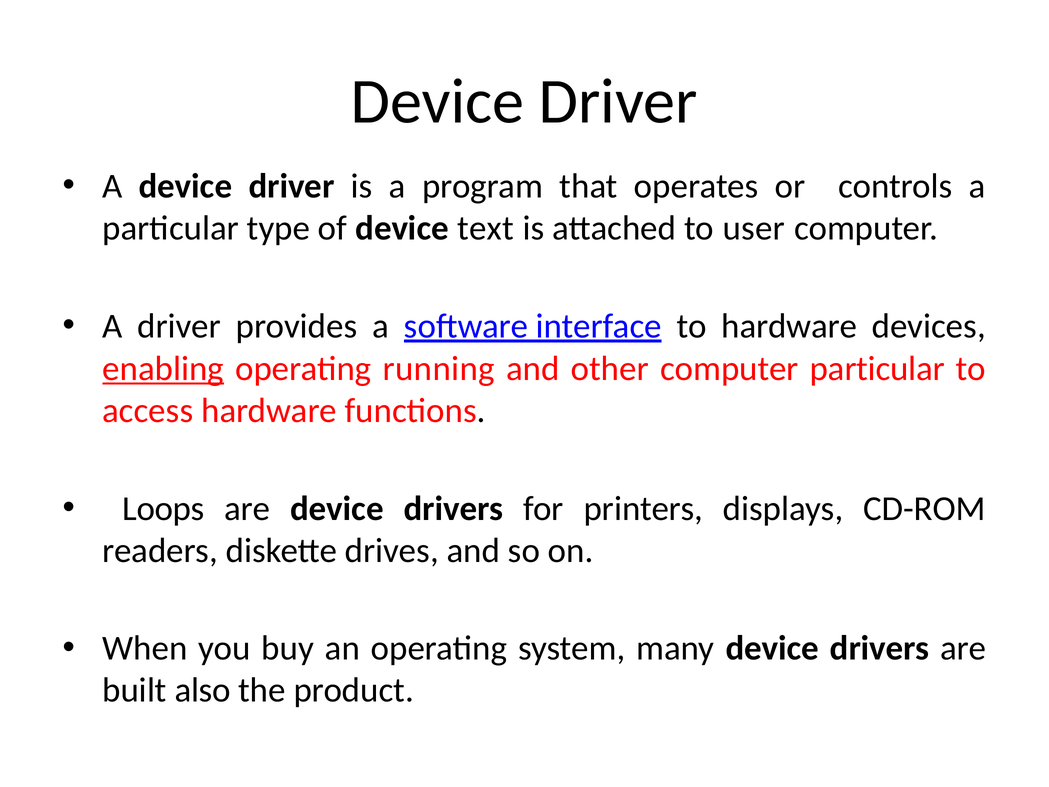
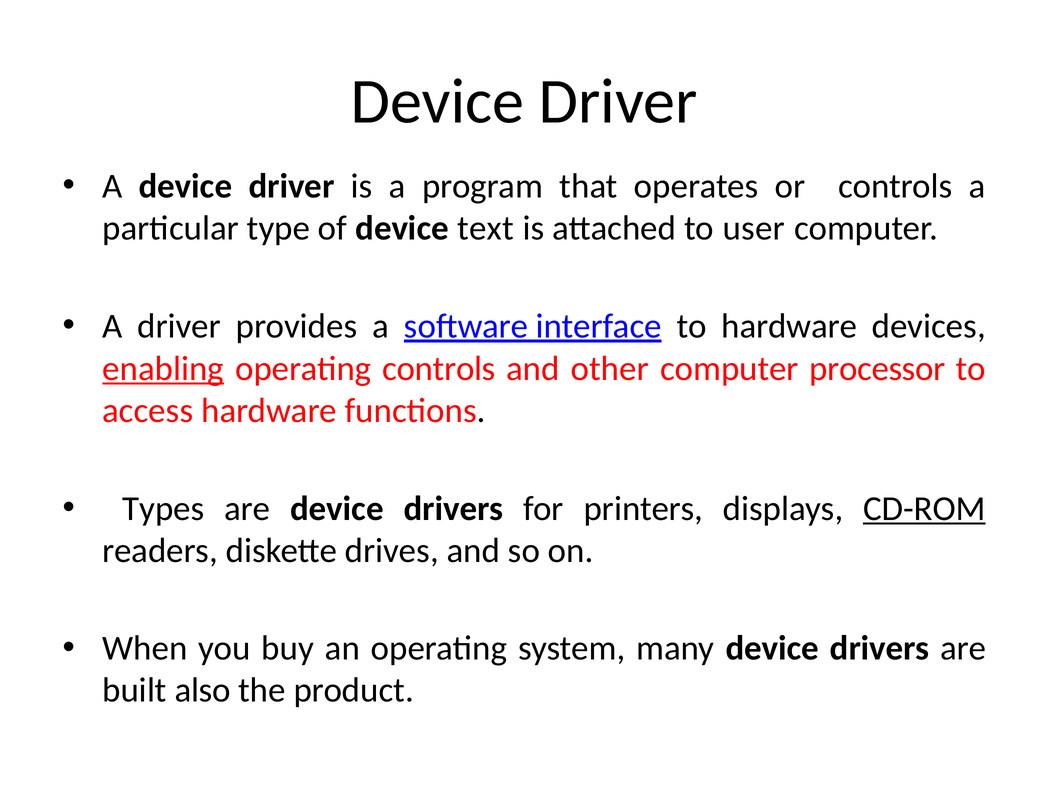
operating running: running -> controls
computer particular: particular -> processor
Loops: Loops -> Types
CD-ROM underline: none -> present
